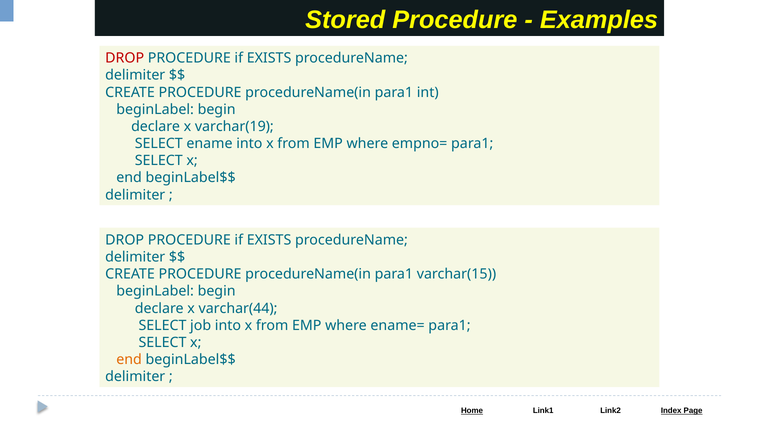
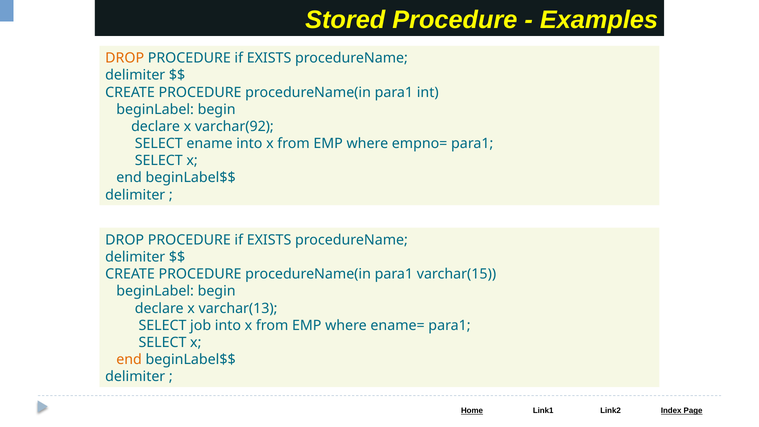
DROP at (125, 58) colour: red -> orange
varchar(19: varchar(19 -> varchar(92
varchar(44: varchar(44 -> varchar(13
